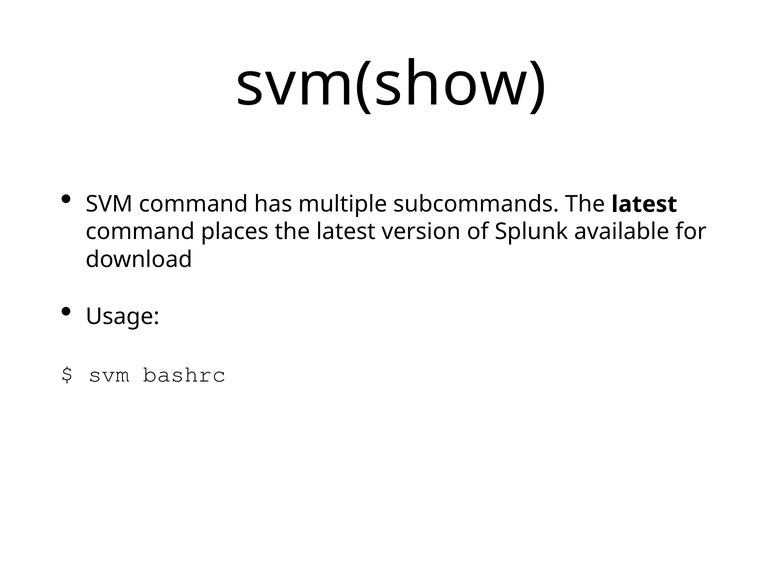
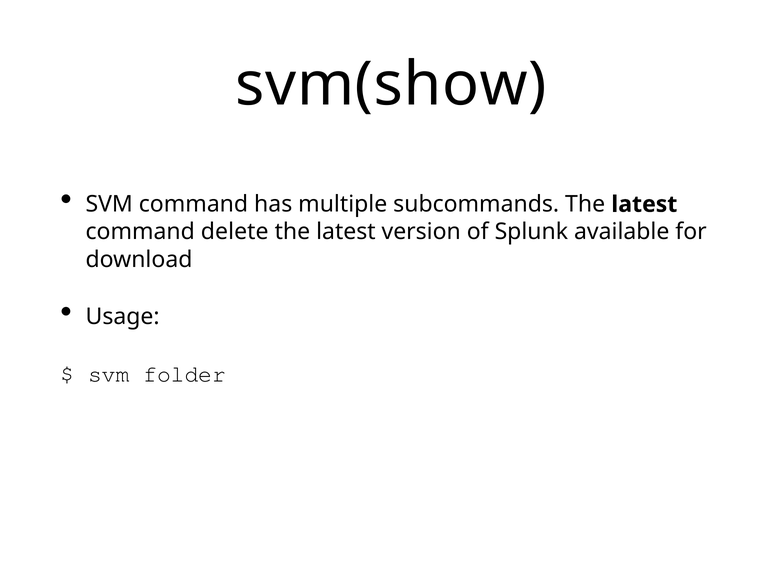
places: places -> delete
bashrc: bashrc -> folder
